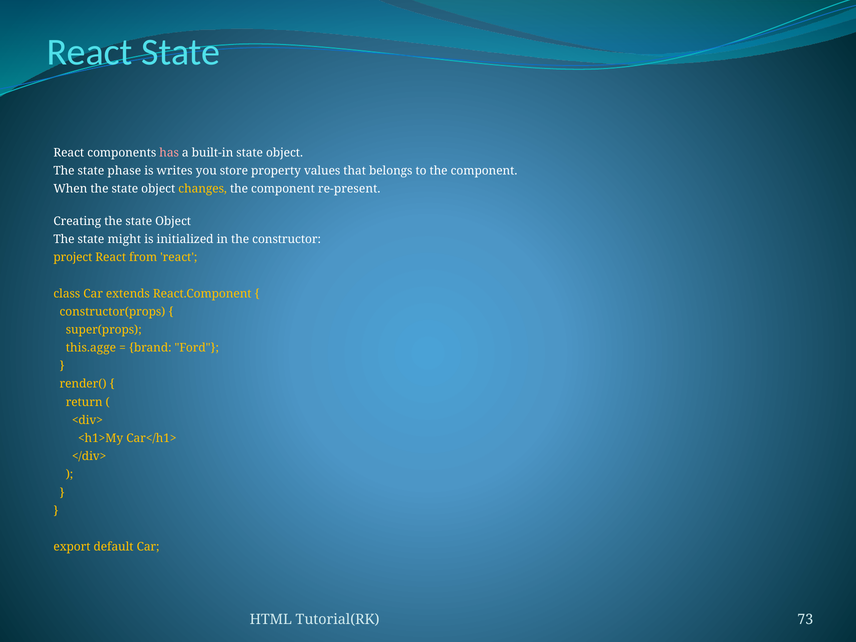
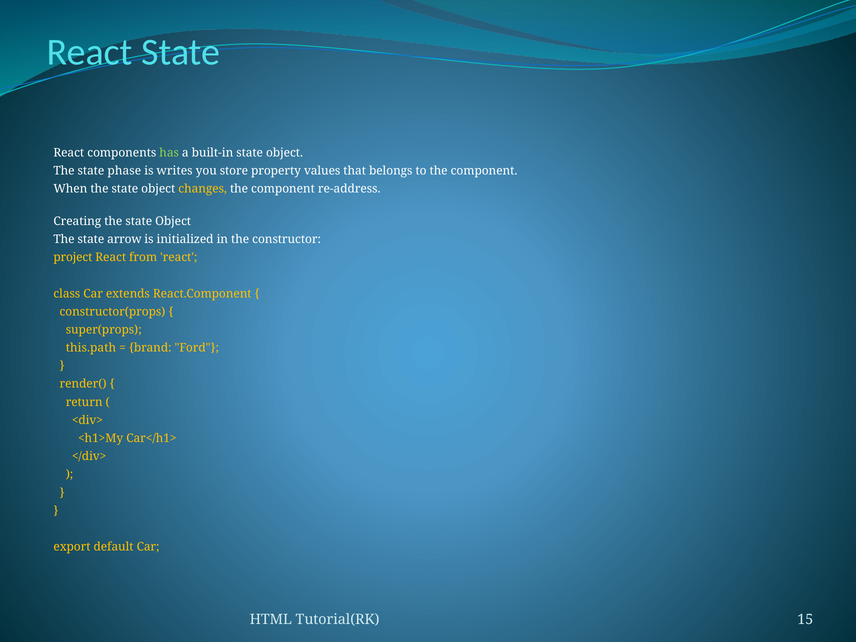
has colour: pink -> light green
re-present: re-present -> re-address
might: might -> arrow
this.agge: this.agge -> this.path
73: 73 -> 15
